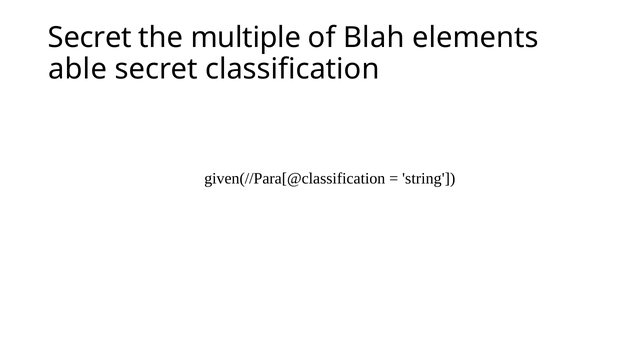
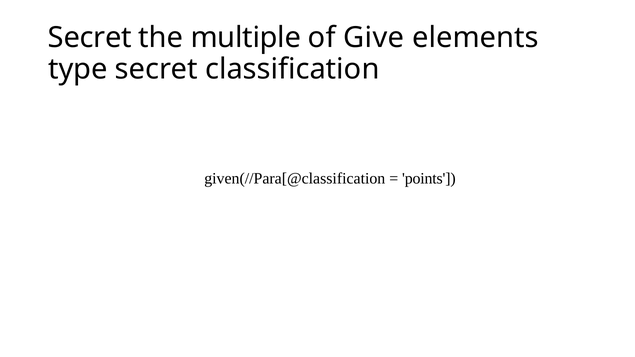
Blah: Blah -> Give
able: able -> type
string: string -> points
